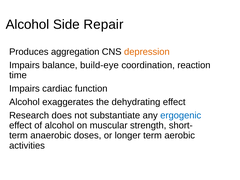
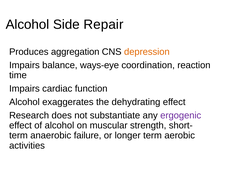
build-eye: build-eye -> ways-eye
ergogenic colour: blue -> purple
doses: doses -> failure
